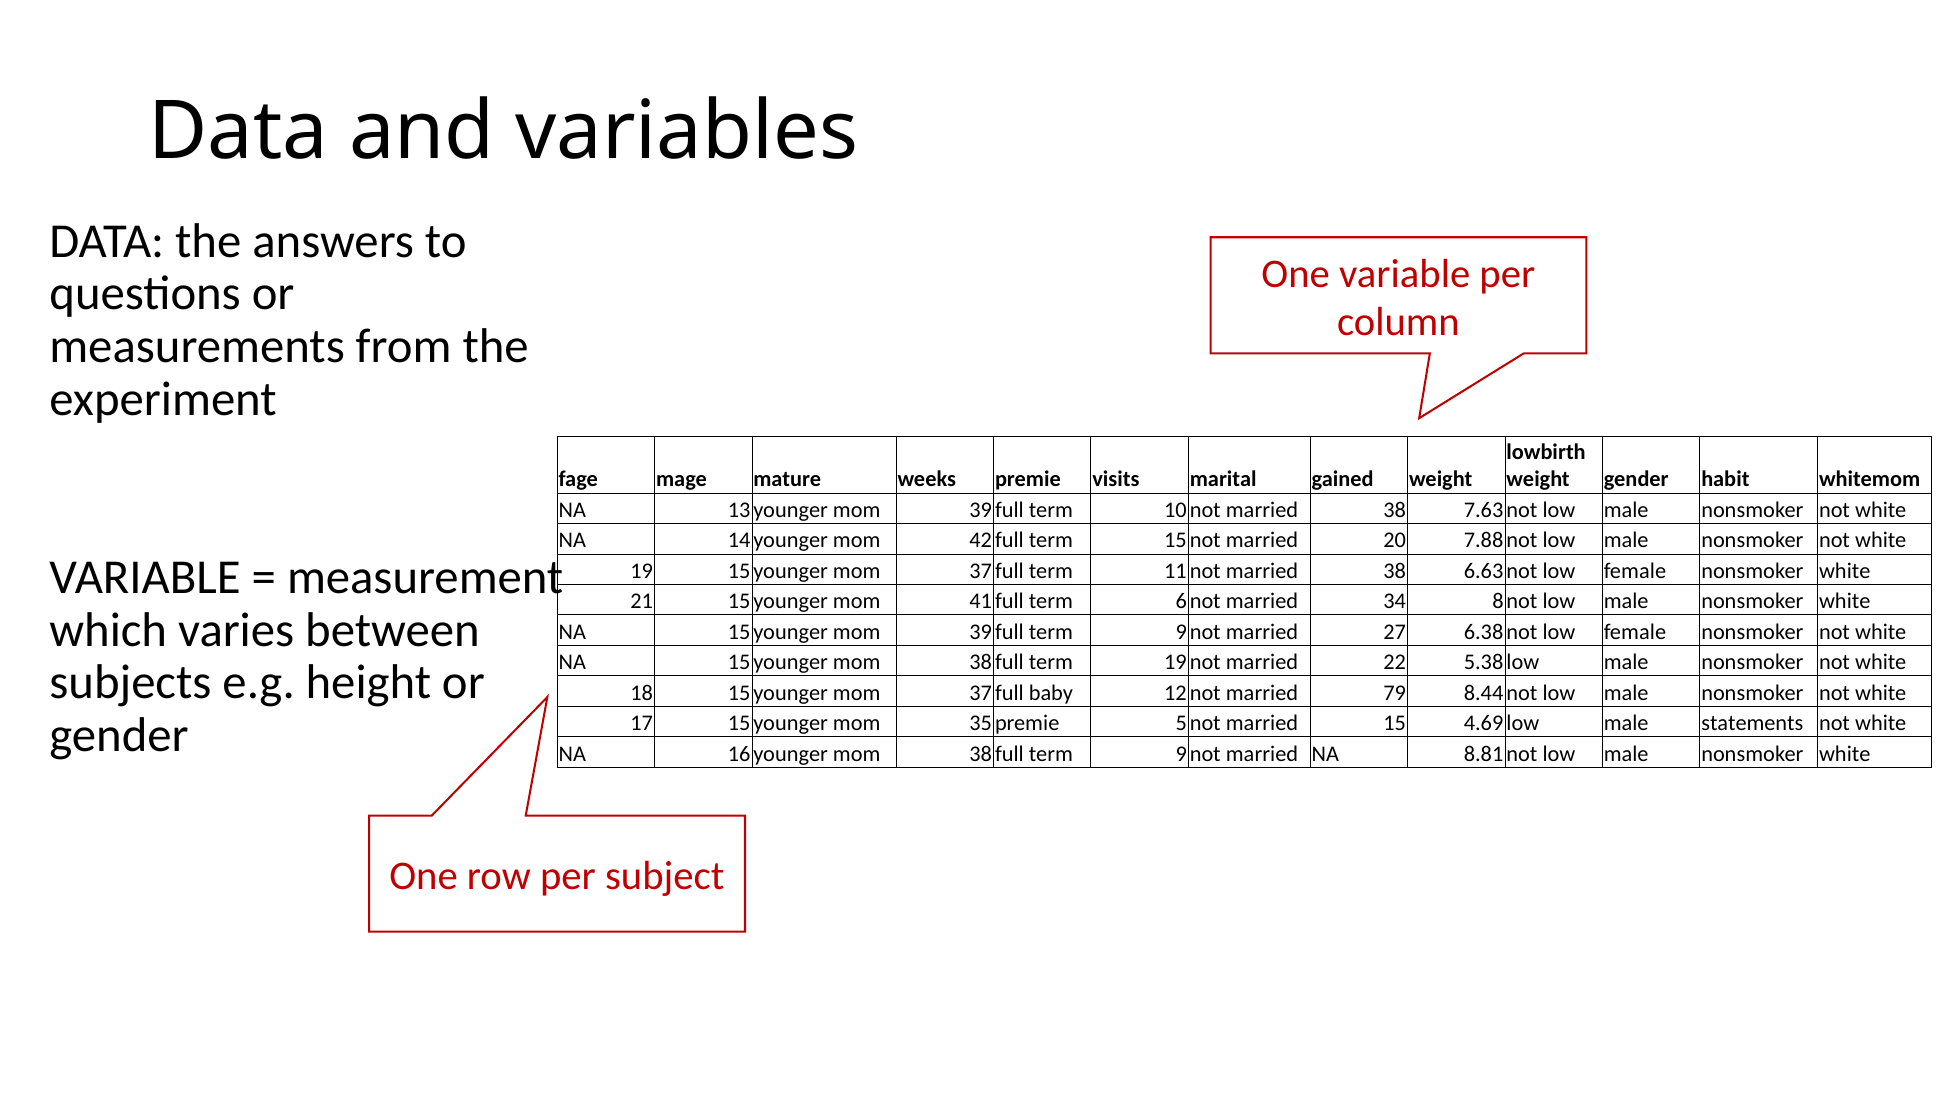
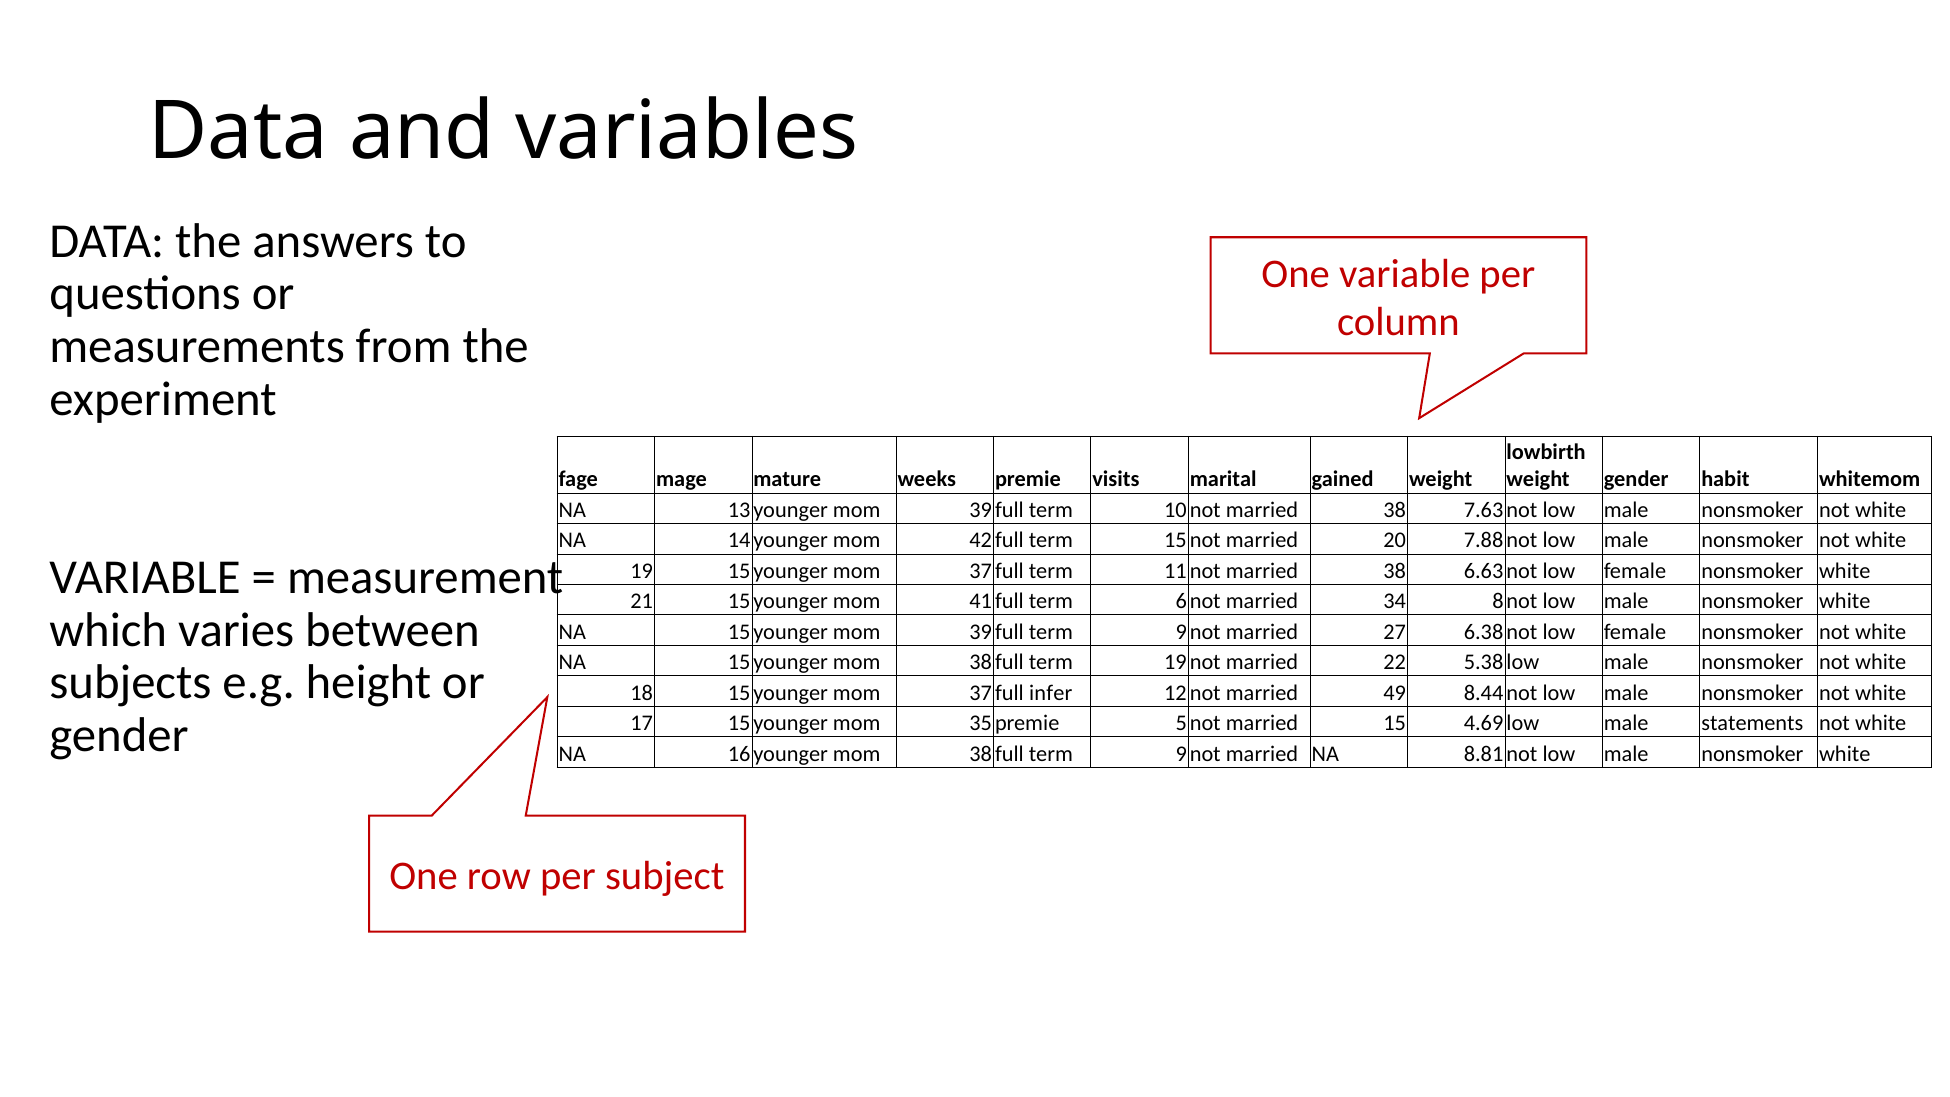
baby: baby -> infer
79: 79 -> 49
